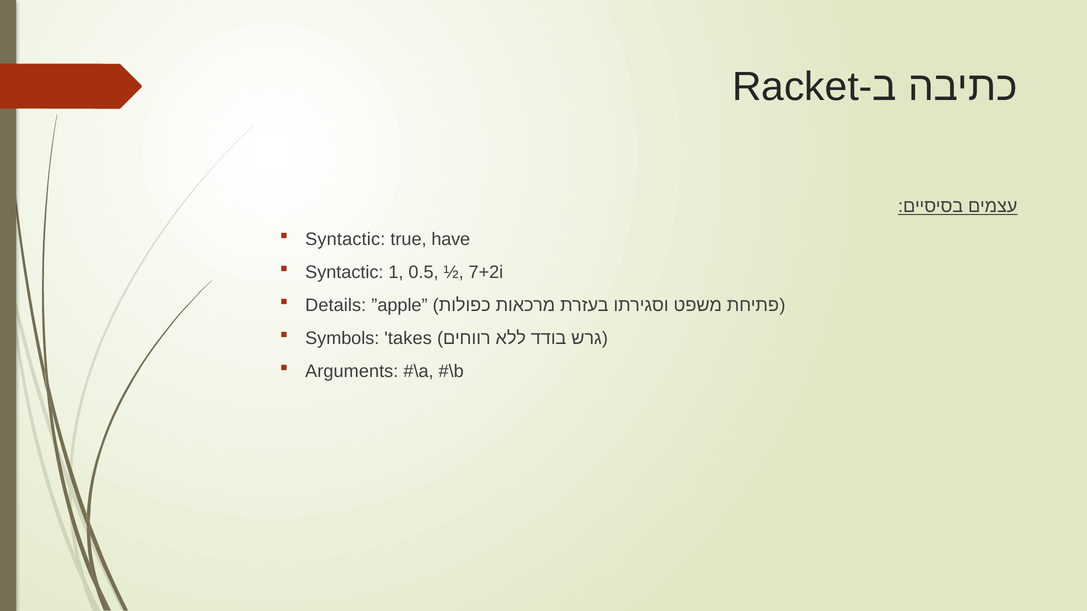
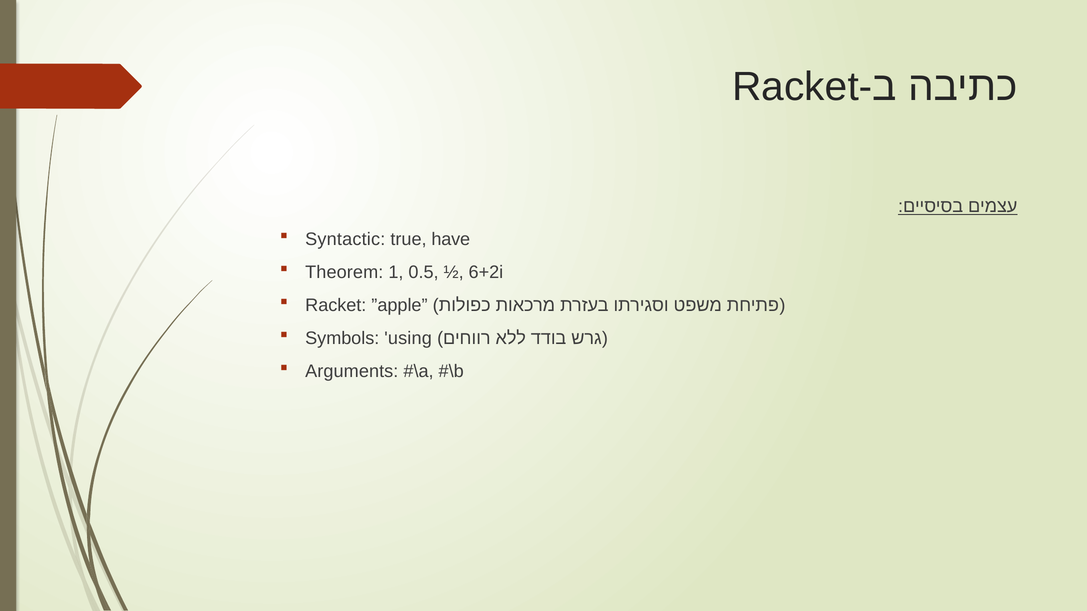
Syntactic at (344, 272): Syntactic -> Theorem
7+2i: 7+2i -> 6+2i
Details at (336, 305): Details -> Racket
takes: takes -> using
